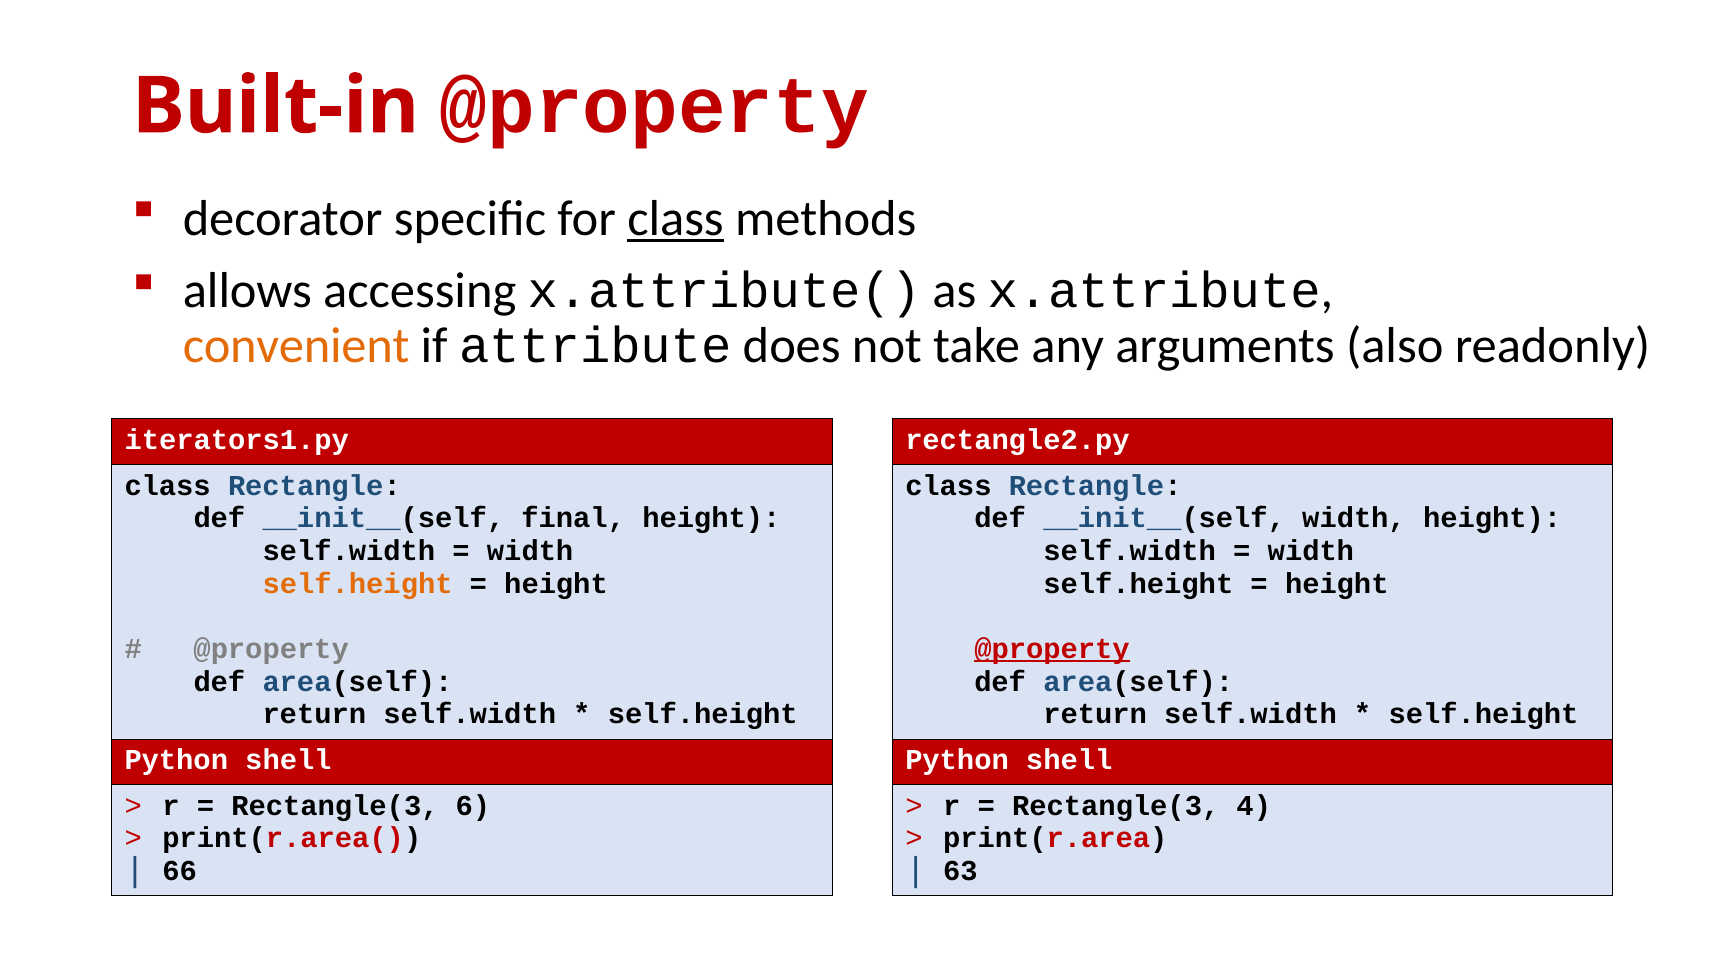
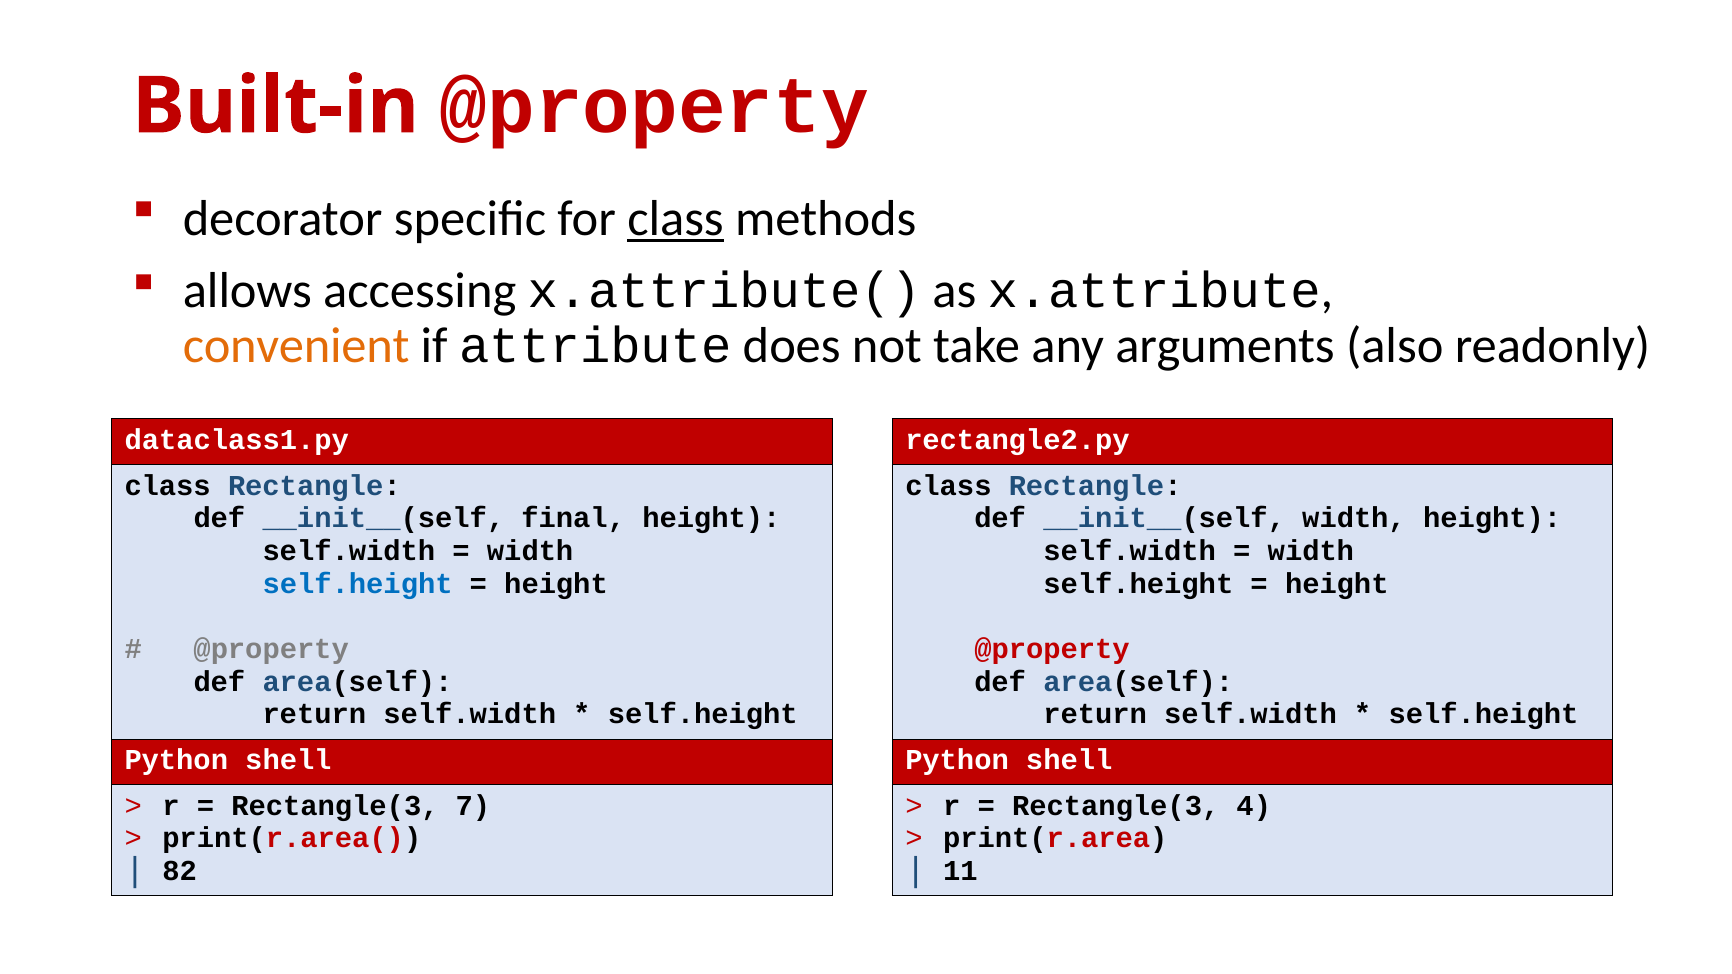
iterators1.py: iterators1.py -> dataclass1.py
self.height at (358, 584) colour: orange -> blue
@property at (1052, 649) underline: present -> none
6: 6 -> 7
66: 66 -> 82
63: 63 -> 11
